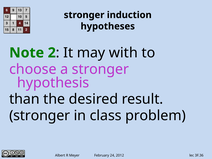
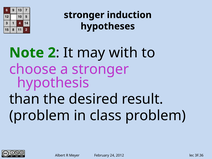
stronger at (40, 116): stronger -> problem
